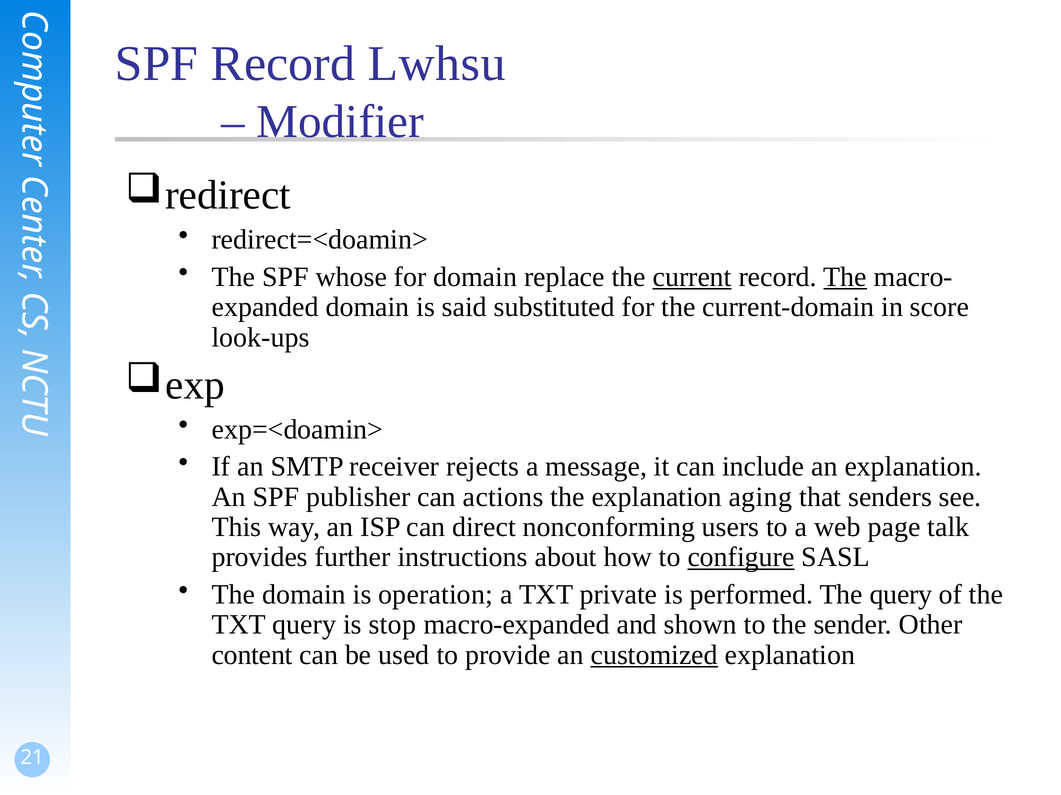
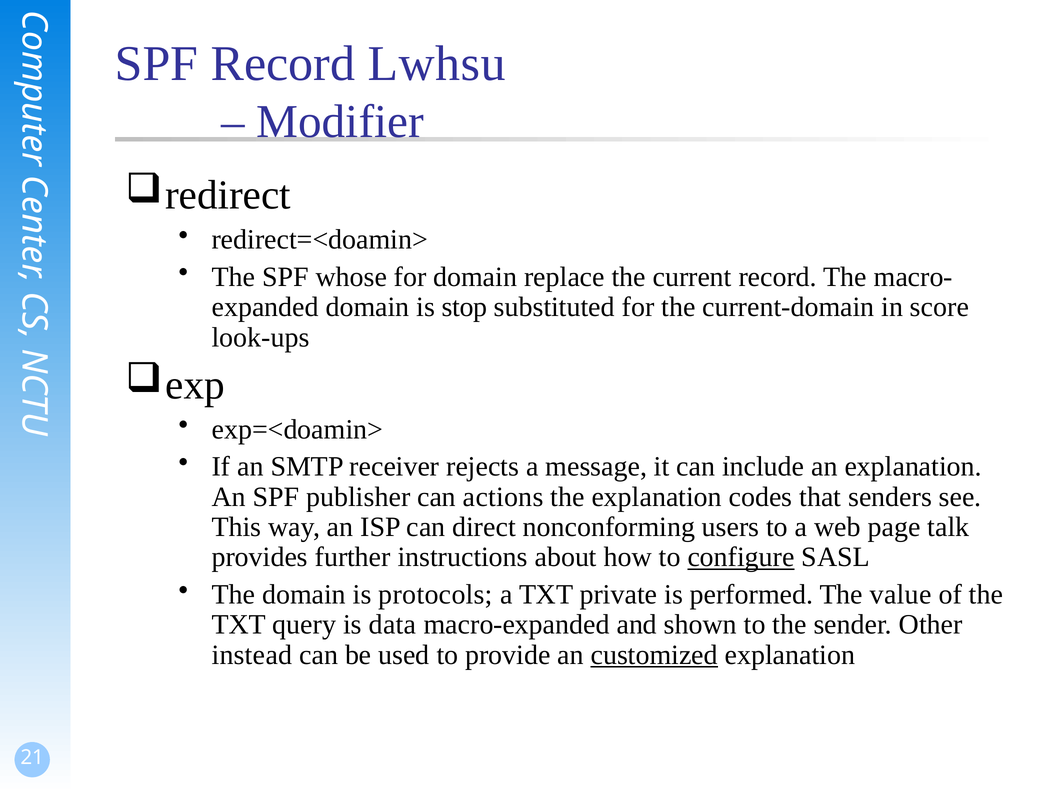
current underline: present -> none
The at (845, 277) underline: present -> none
said: said -> stop
aging: aging -> codes
operation: operation -> protocols
The query: query -> value
stop: stop -> data
content: content -> instead
